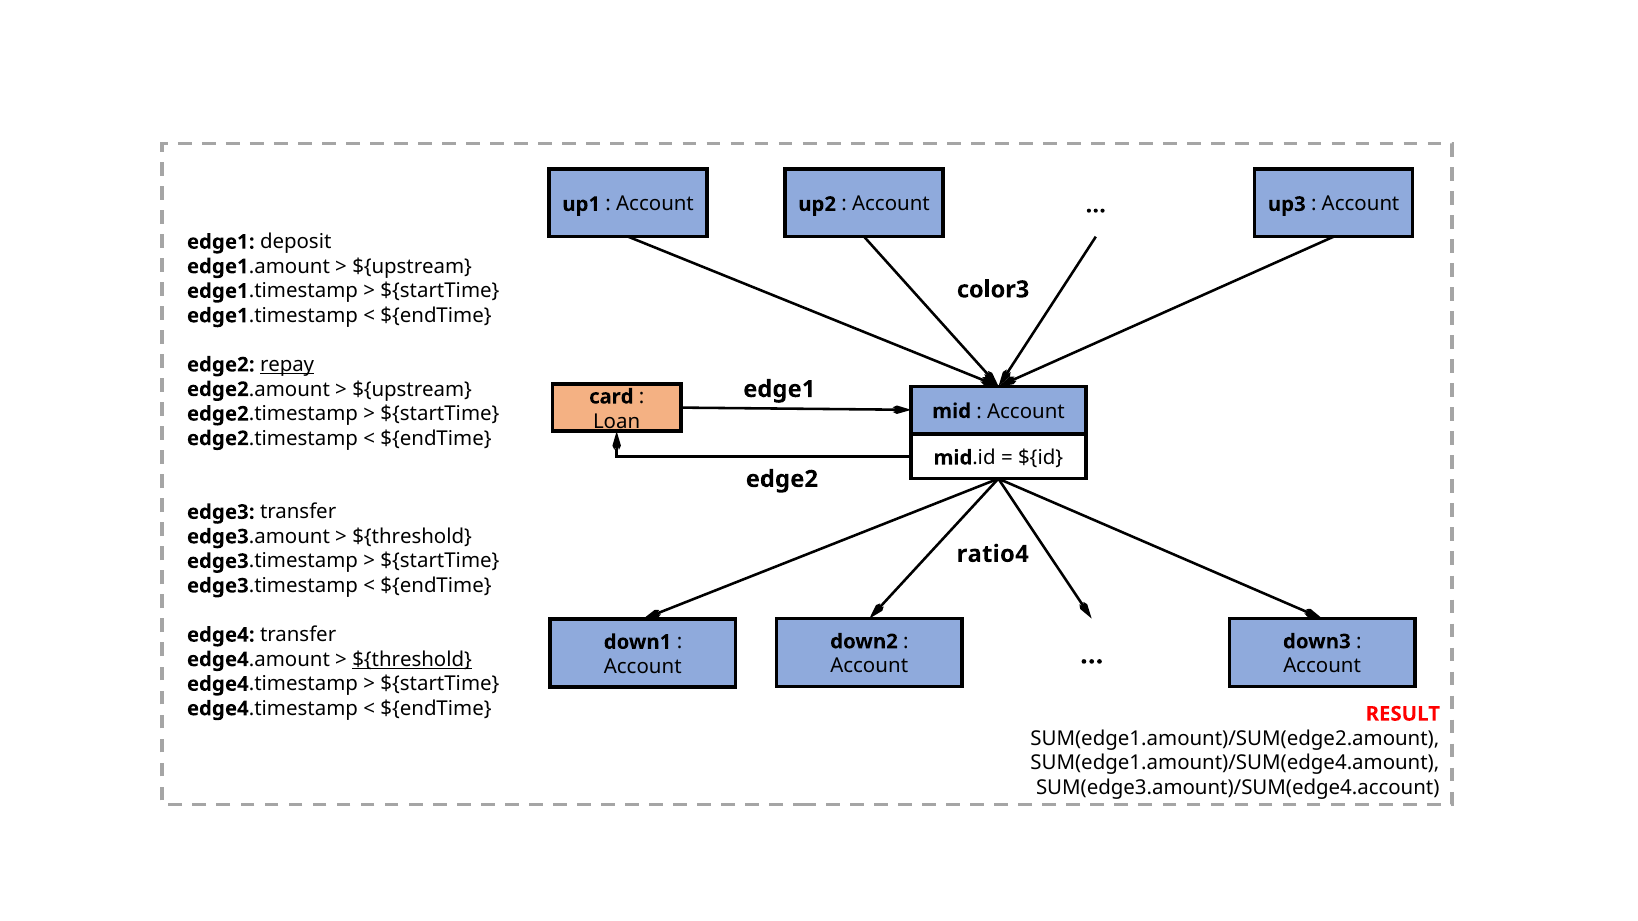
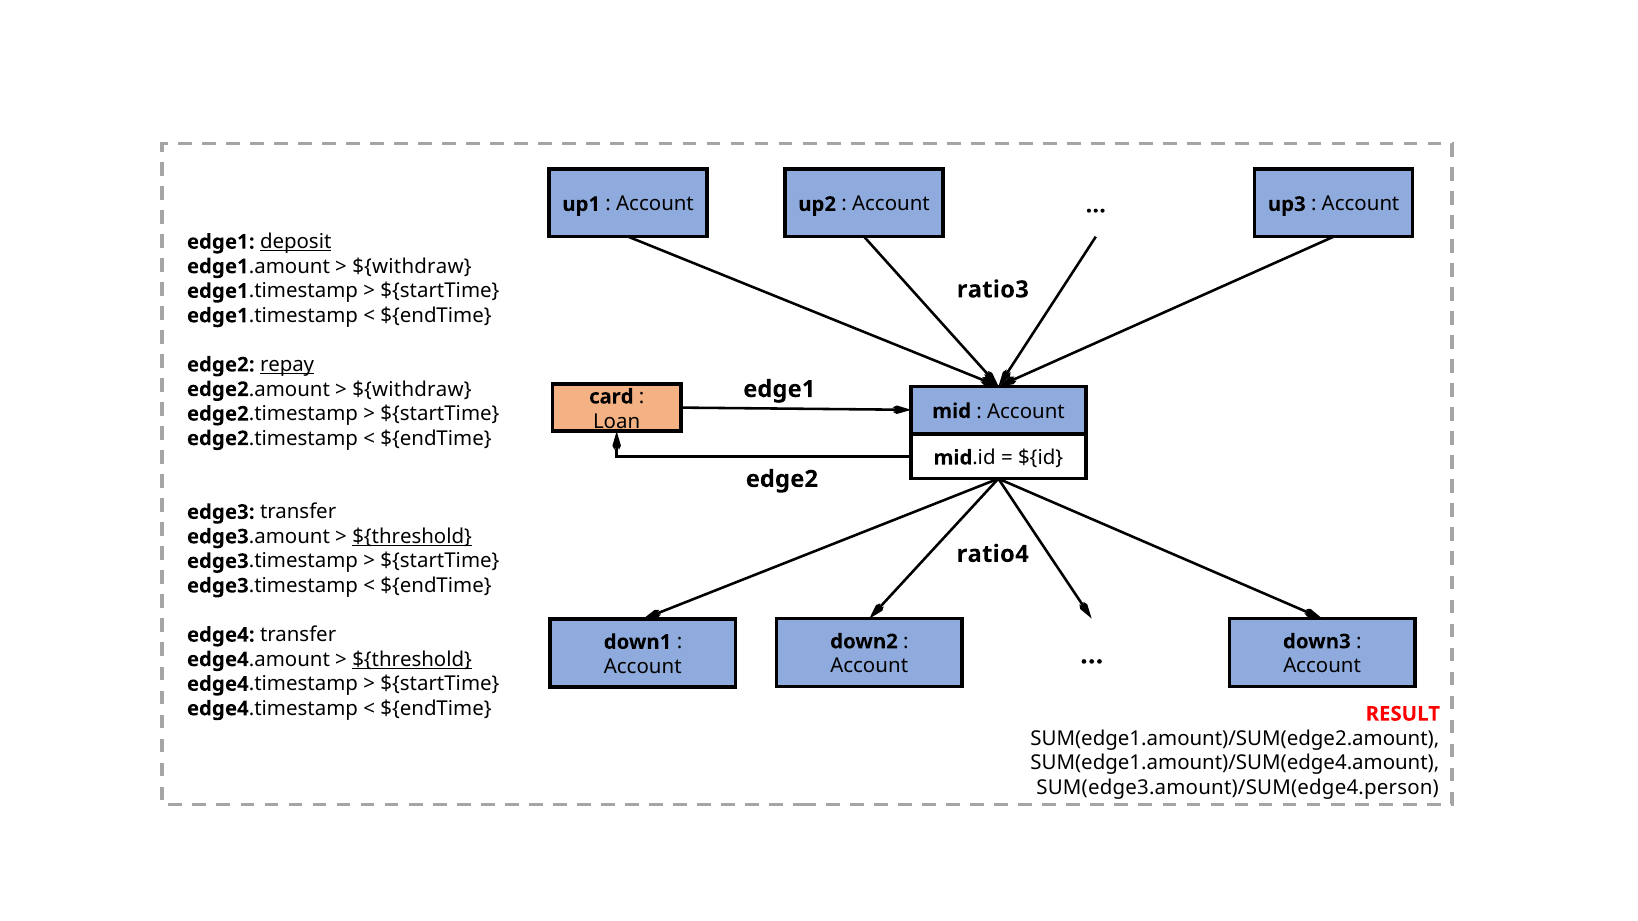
deposit underline: none -> present
${upstream at (412, 267): ${upstream -> ${withdraw
color3: color3 -> ratio3
${upstream at (412, 389): ${upstream -> ${withdraw
${threshold at (412, 537) underline: none -> present
SUM(edge3.amount)/SUM(edge4.account: SUM(edge3.amount)/SUM(edge4.account -> SUM(edge3.amount)/SUM(edge4.person
